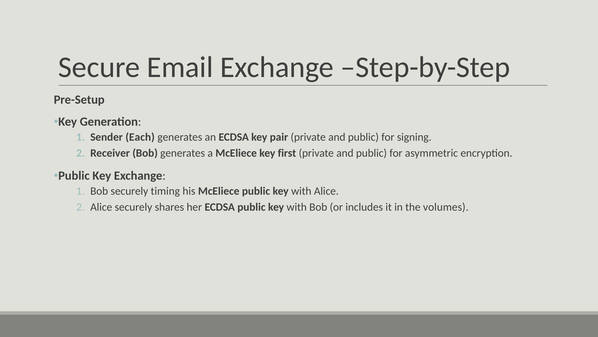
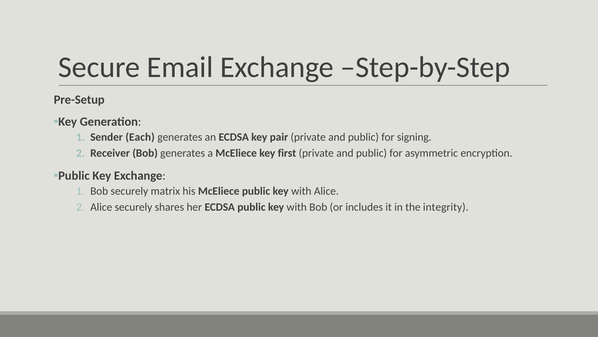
timing: timing -> matrix
volumes: volumes -> integrity
